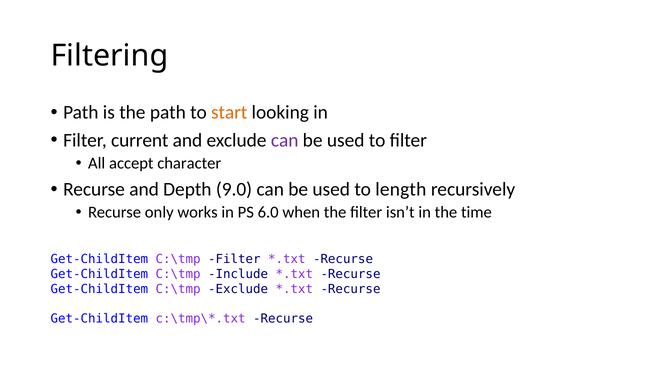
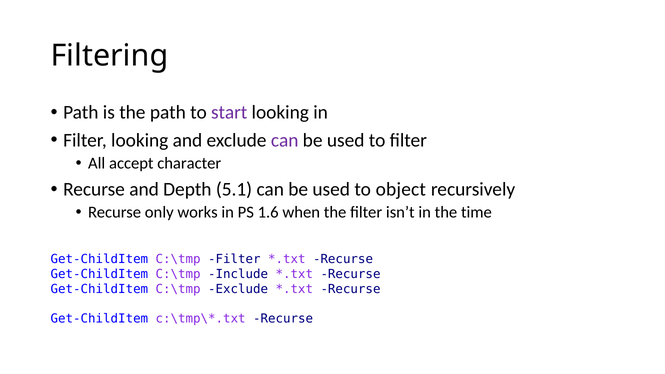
start colour: orange -> purple
Filter current: current -> looking
9.0: 9.0 -> 5.1
length: length -> object
6.0: 6.0 -> 1.6
